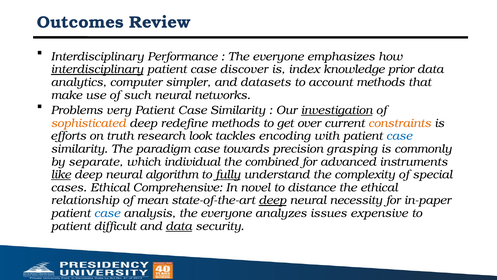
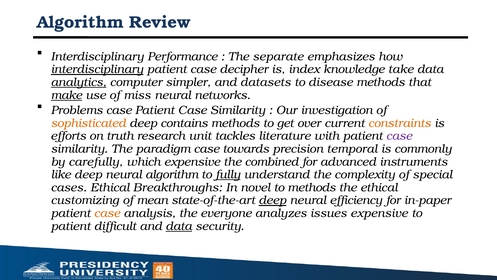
Outcomes at (80, 22): Outcomes -> Algorithm
everyone at (278, 56): everyone -> separate
discover: discover -> decipher
prior: prior -> take
analytics underline: none -> present
account: account -> disease
make underline: none -> present
such: such -> miss
Problems very: very -> case
investigation underline: present -> none
redefine: redefine -> contains
look: look -> unit
encoding: encoding -> literature
case at (399, 136) colour: blue -> purple
grasping: grasping -> temporal
separate: separate -> carefully
which individual: individual -> expensive
like underline: present -> none
Comprehensive: Comprehensive -> Breakthroughs
to distance: distance -> methods
relationship: relationship -> customizing
necessity: necessity -> efficiency
case at (107, 213) colour: blue -> orange
